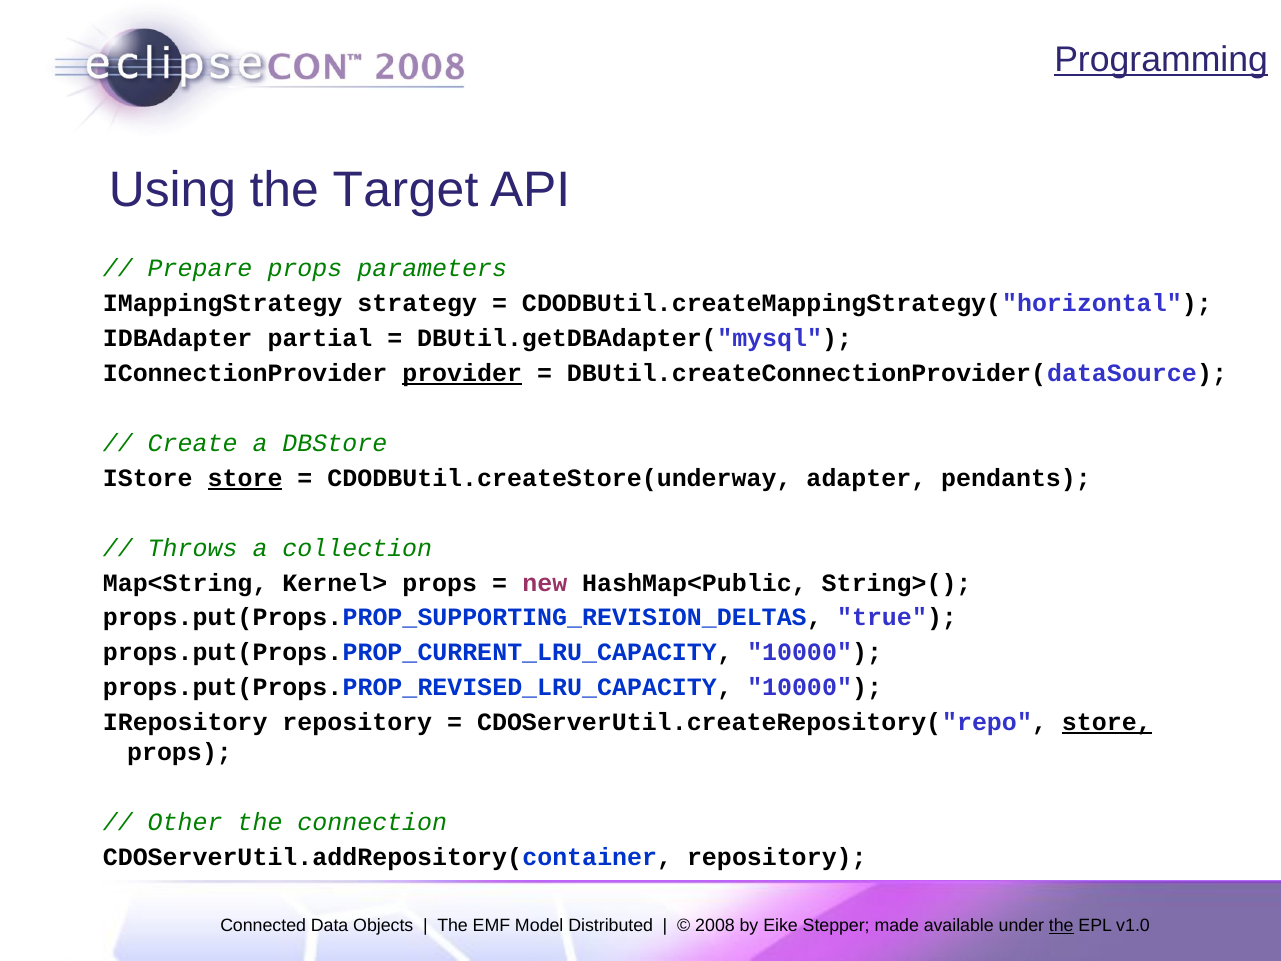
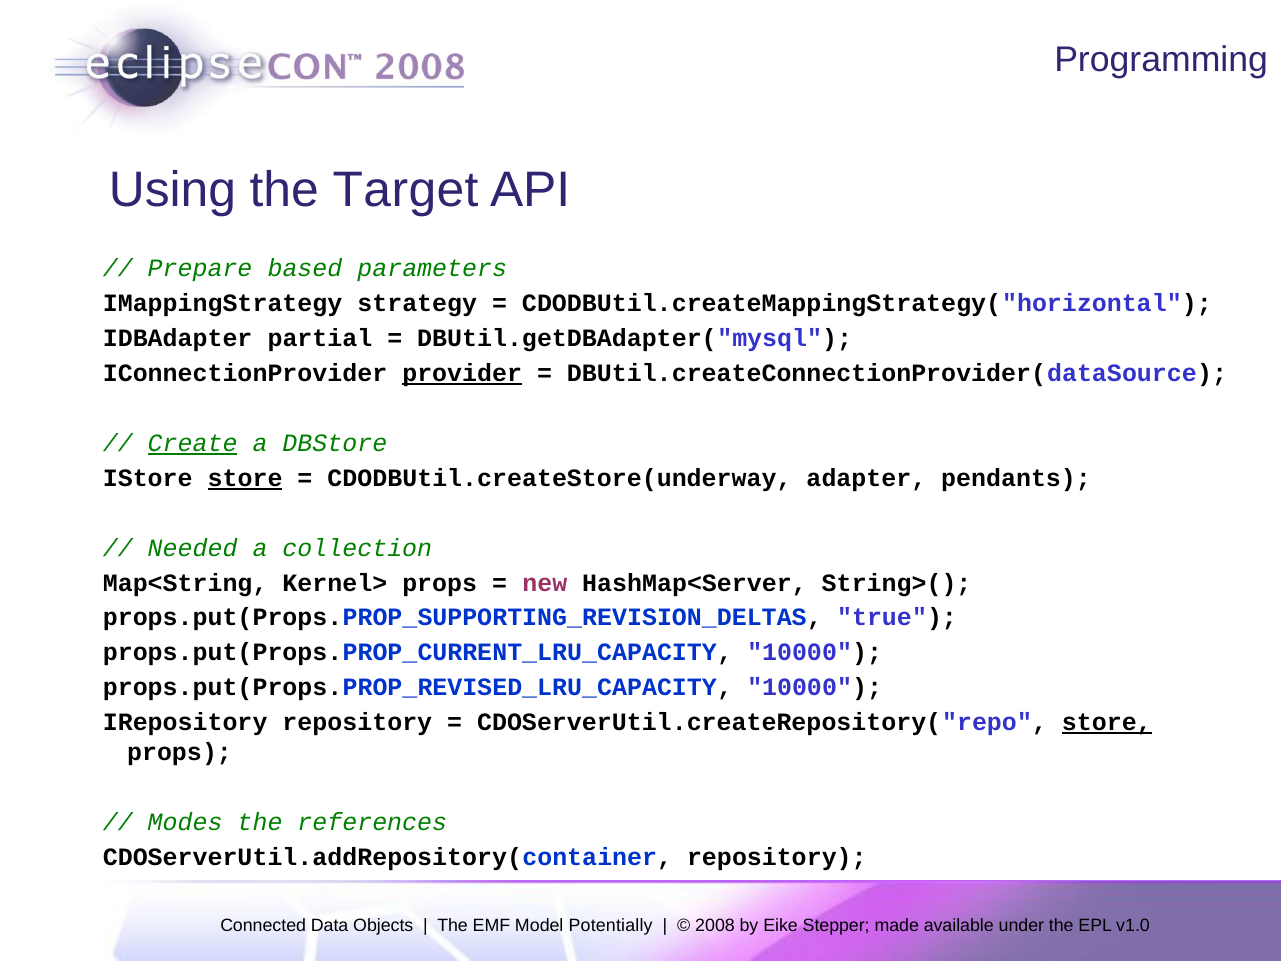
Programming underline: present -> none
Prepare props: props -> based
Create underline: none -> present
Throws: Throws -> Needed
HashMap<Public: HashMap<Public -> HashMap<Server
Other: Other -> Modes
connection: connection -> references
Distributed: Distributed -> Potentially
the at (1061, 925) underline: present -> none
